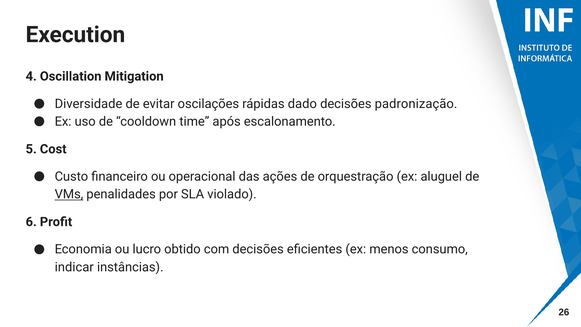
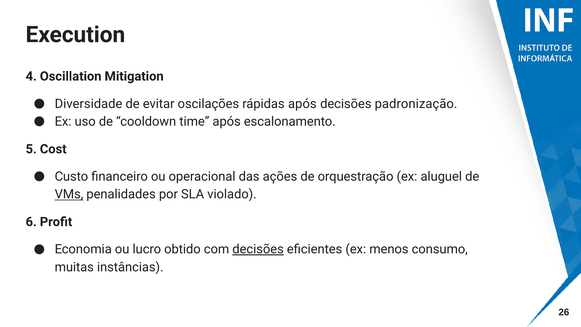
rápidas dado: dado -> após
decisões at (258, 249) underline: none -> present
indicar: indicar -> muitas
